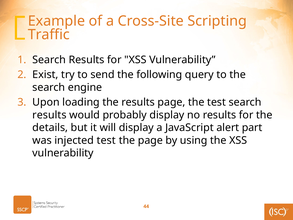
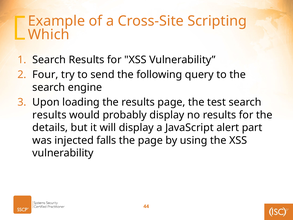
Traffic: Traffic -> Which
Exist: Exist -> Four
injected test: test -> falls
